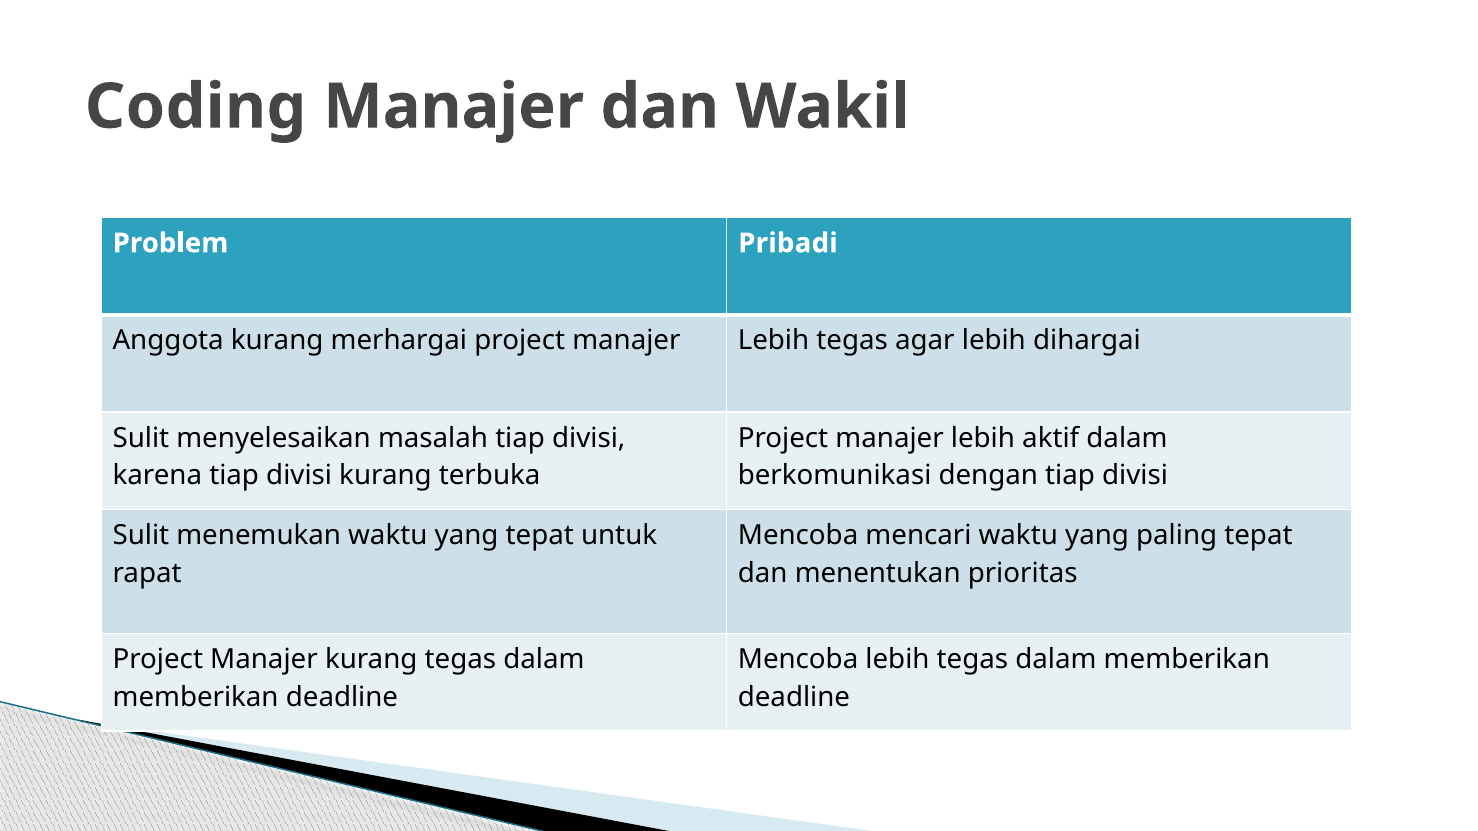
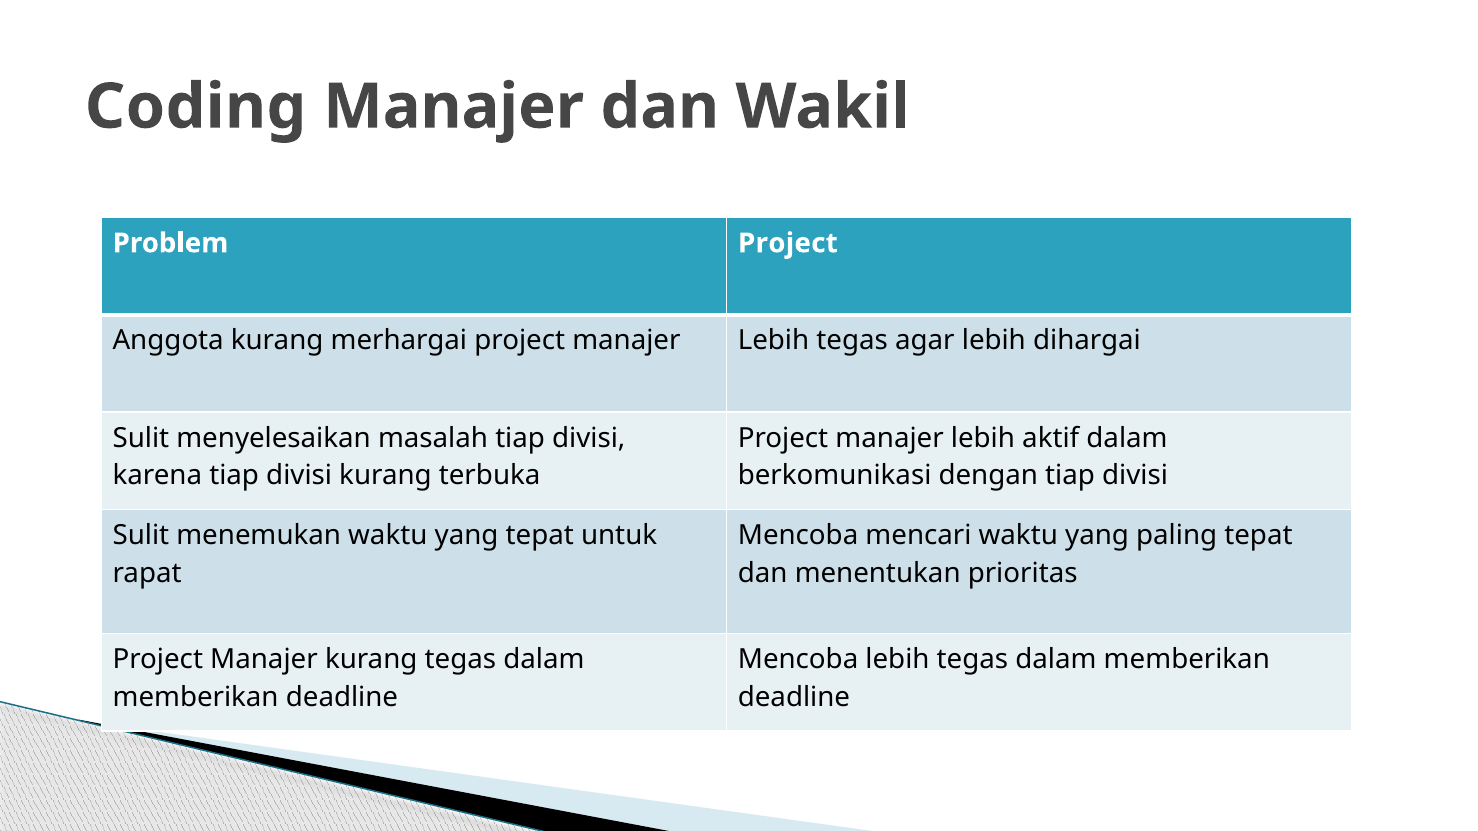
Problem Pribadi: Pribadi -> Project
